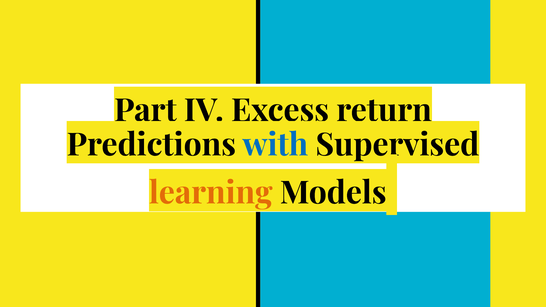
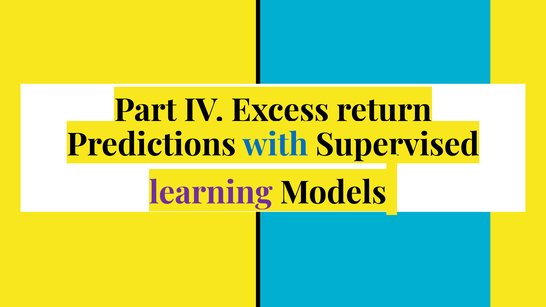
learning colour: orange -> purple
